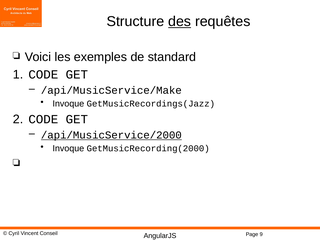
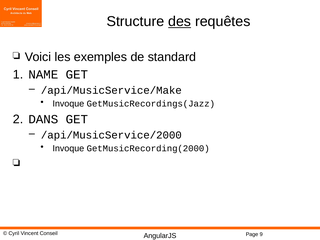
CODE at (43, 74): CODE -> NAME
CODE at (43, 119): CODE -> DANS
/api/MusicService/2000 underline: present -> none
